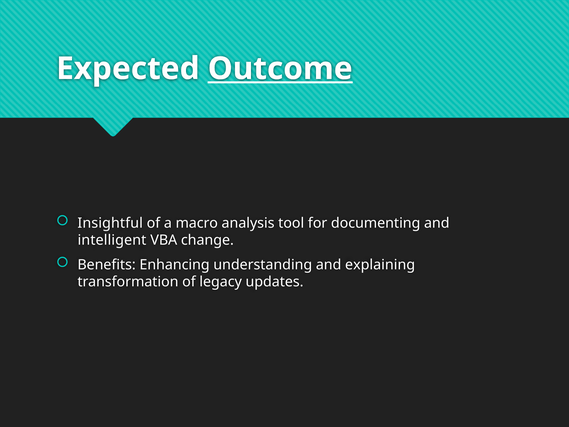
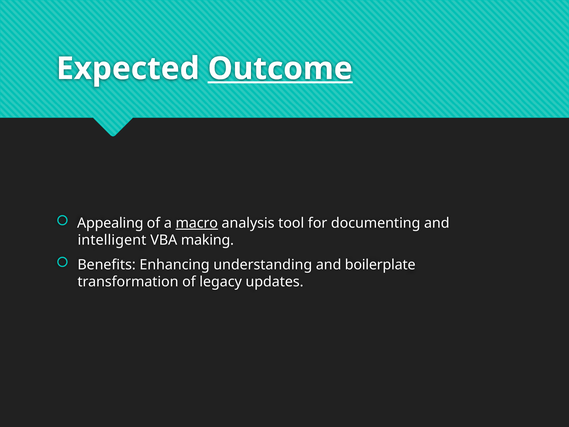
Insightful: Insightful -> Appealing
macro underline: none -> present
change: change -> making
explaining: explaining -> boilerplate
